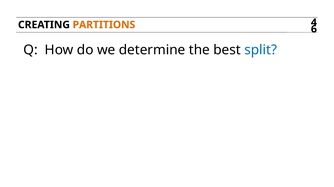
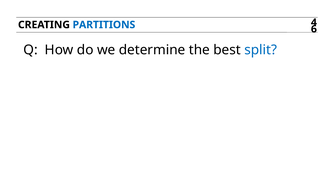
PARTITIONS colour: orange -> blue
